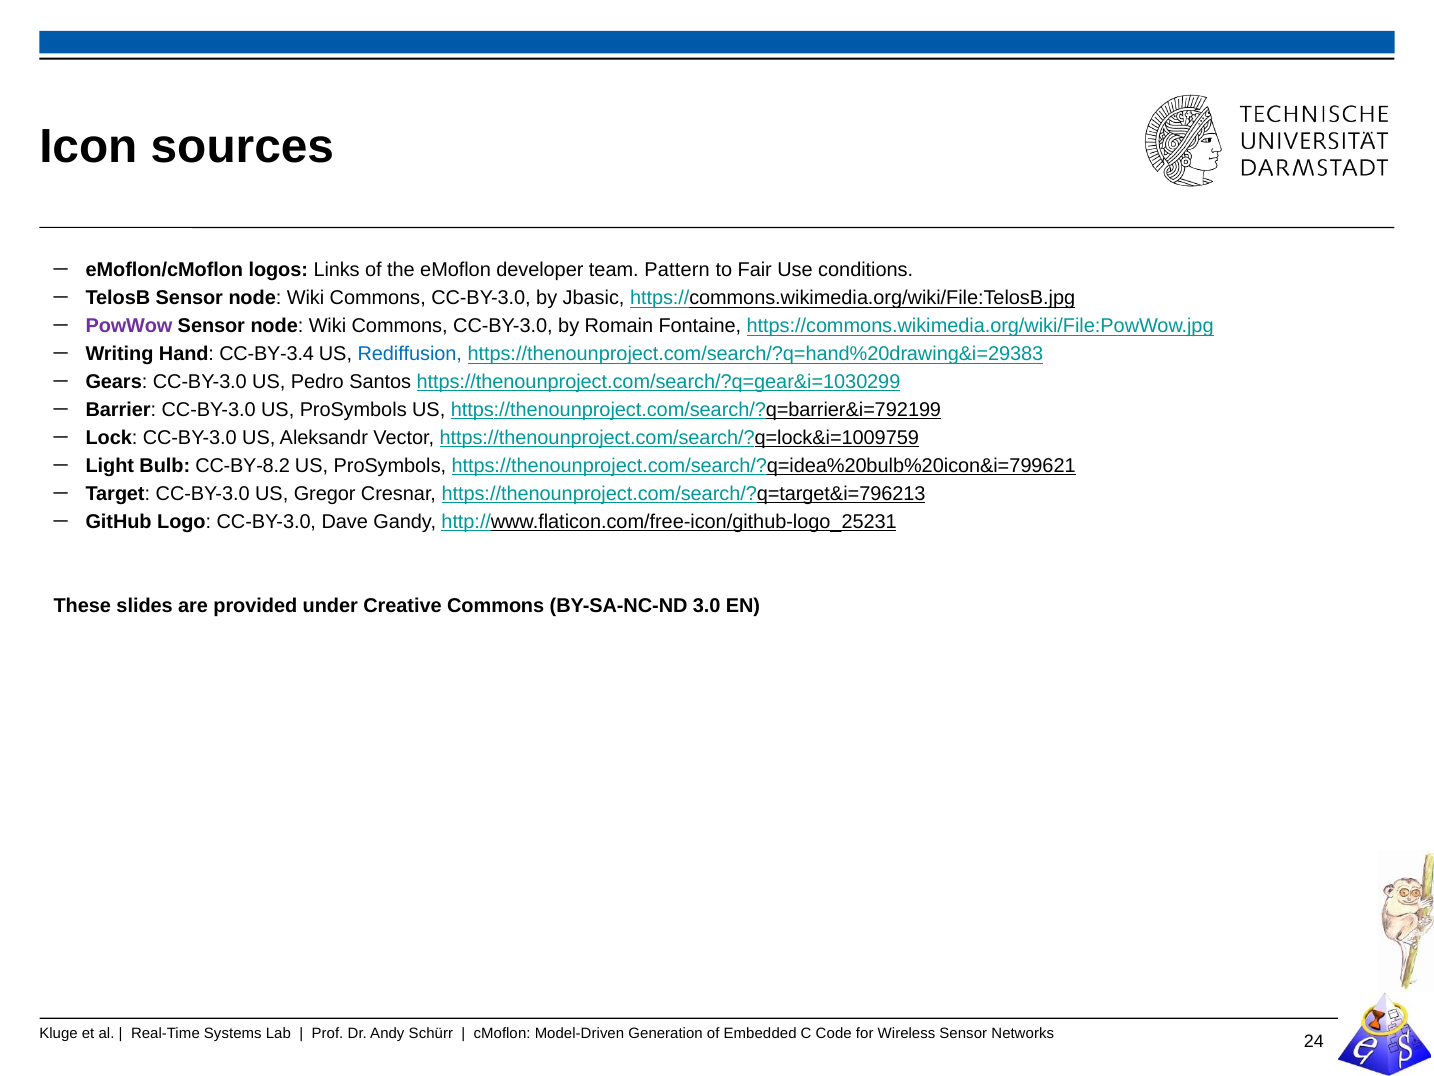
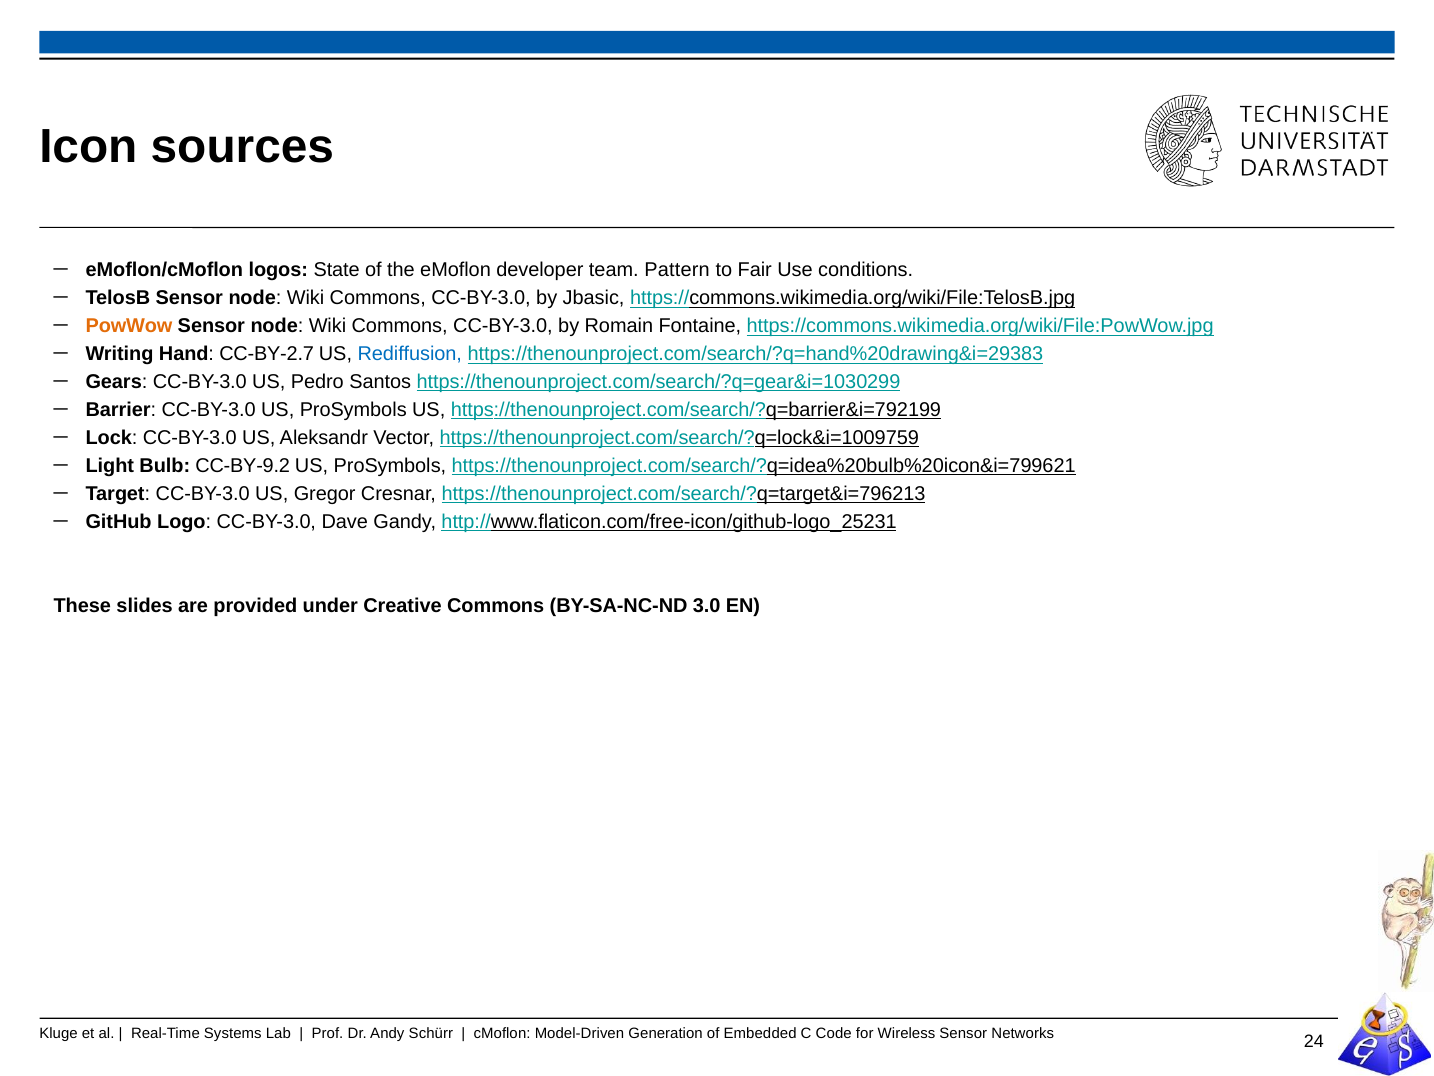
Links: Links -> State
PowWow colour: purple -> orange
CC-BY-3.4: CC-BY-3.4 -> CC-BY-2.7
CC-BY-8.2: CC-BY-8.2 -> CC-BY-9.2
